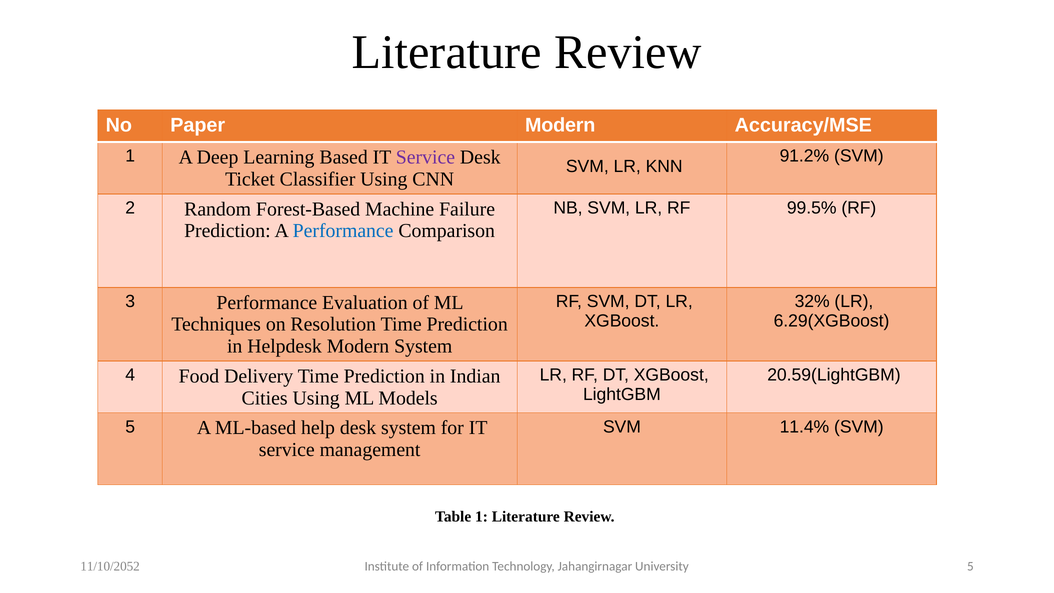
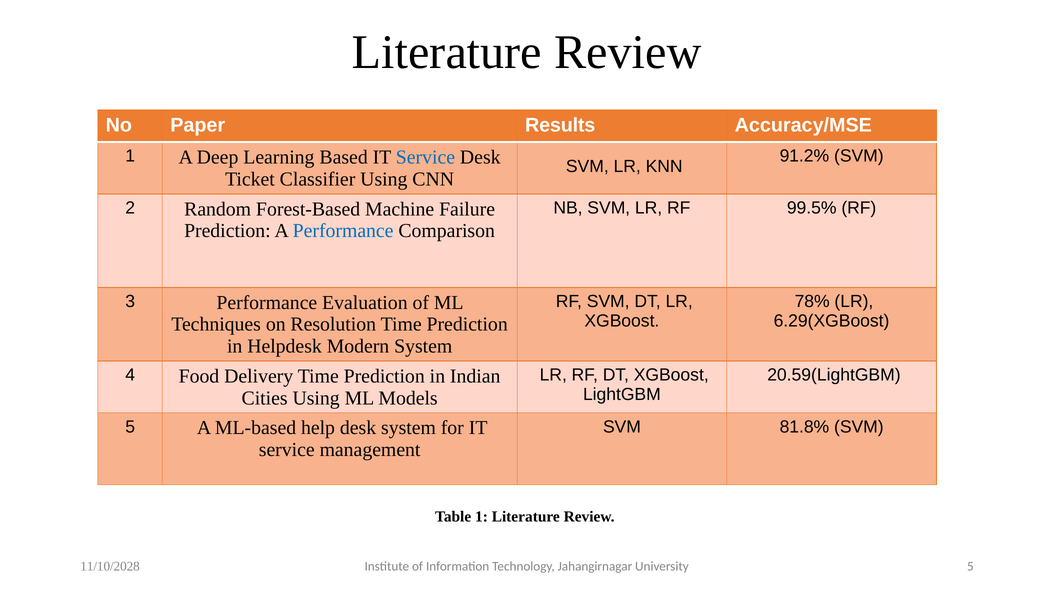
Paper Modern: Modern -> Results
Service at (425, 157) colour: purple -> blue
32%: 32% -> 78%
11.4%: 11.4% -> 81.8%
11/10/2052: 11/10/2052 -> 11/10/2028
